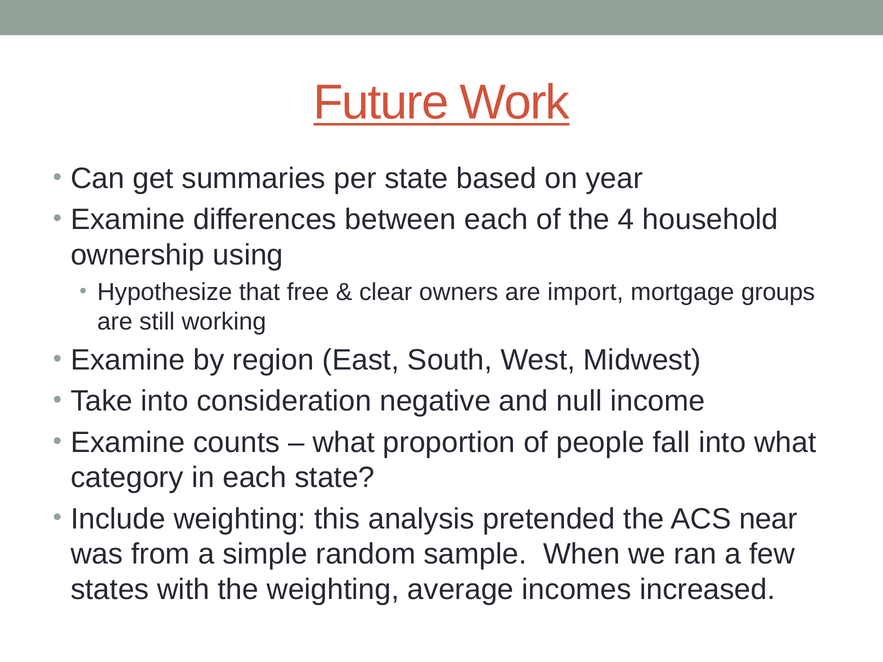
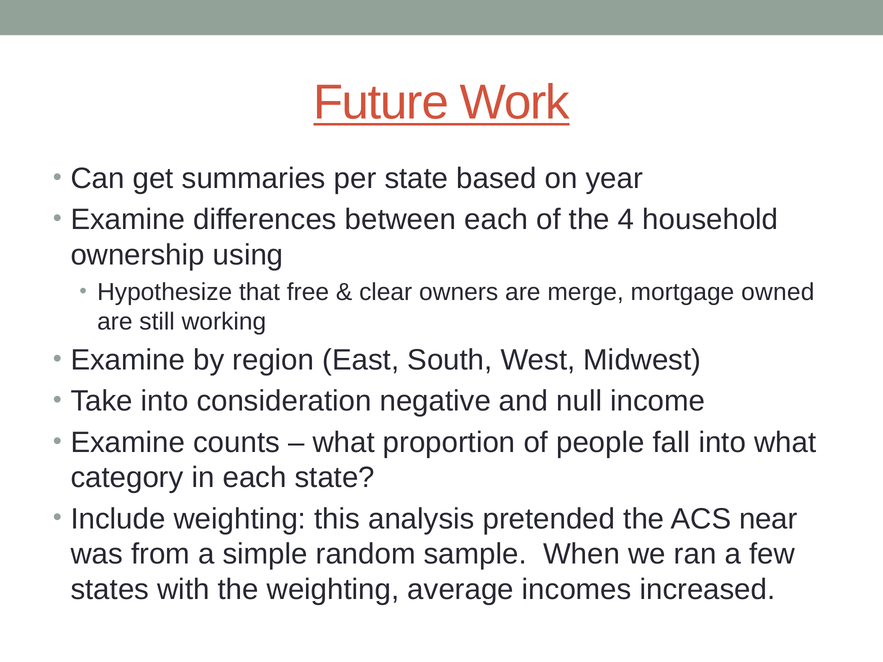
import: import -> merge
groups: groups -> owned
